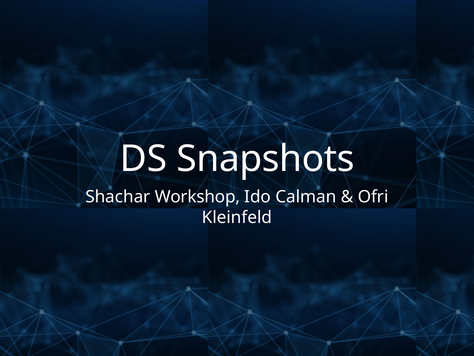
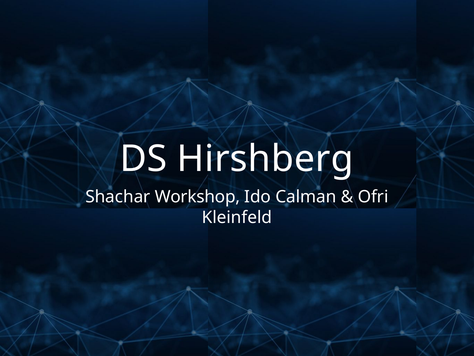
Snapshots: Snapshots -> Hirshberg
